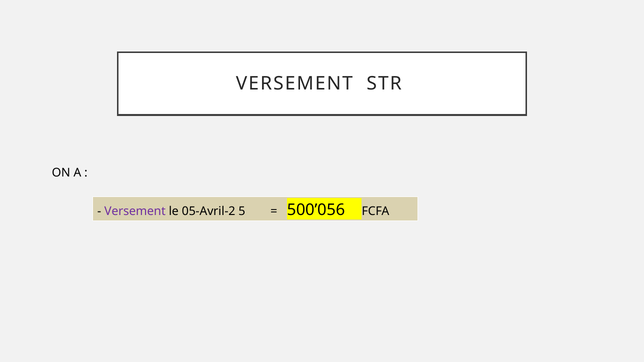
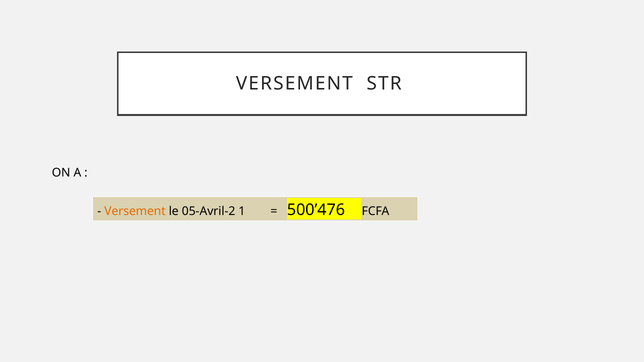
Versement at (135, 211) colour: purple -> orange
5: 5 -> 1
500’056: 500’056 -> 500’476
